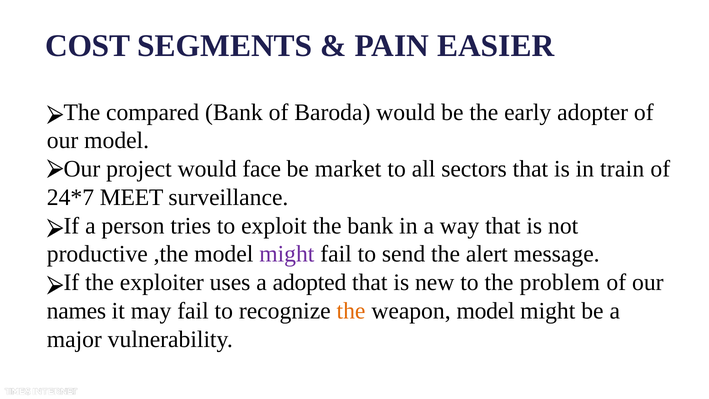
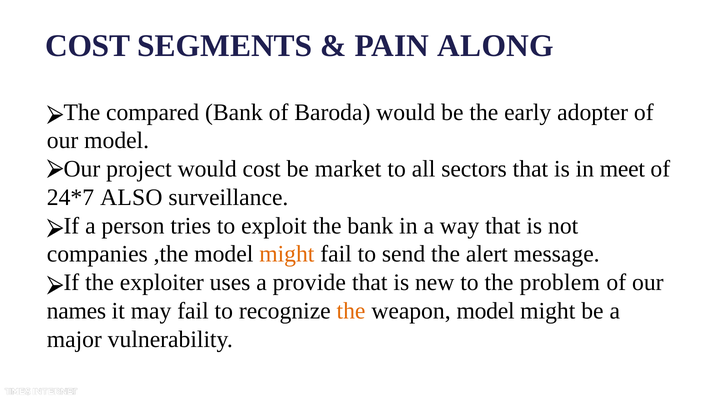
EASIER: EASIER -> ALONG
would face: face -> cost
train: train -> meet
MEET: MEET -> ALSO
productive: productive -> companies
might at (287, 254) colour: purple -> orange
adopted: adopted -> provide
